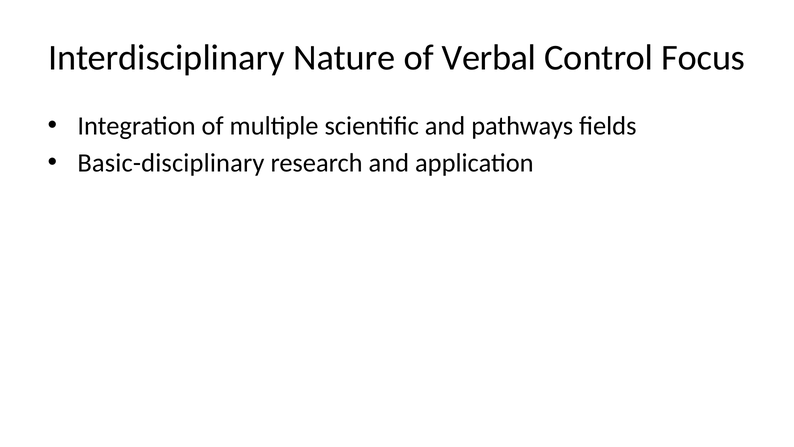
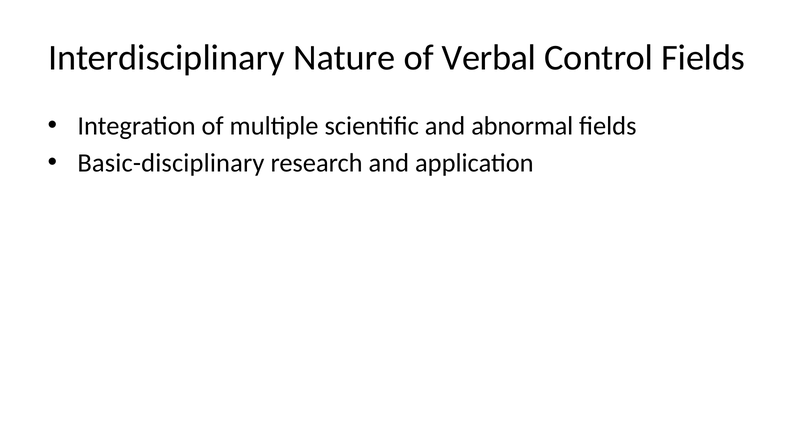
Control Focus: Focus -> Fields
pathways: pathways -> abnormal
